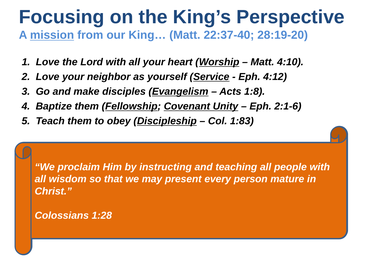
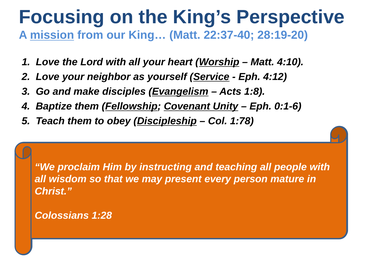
2:1-6: 2:1-6 -> 0:1-6
1:83: 1:83 -> 1:78
